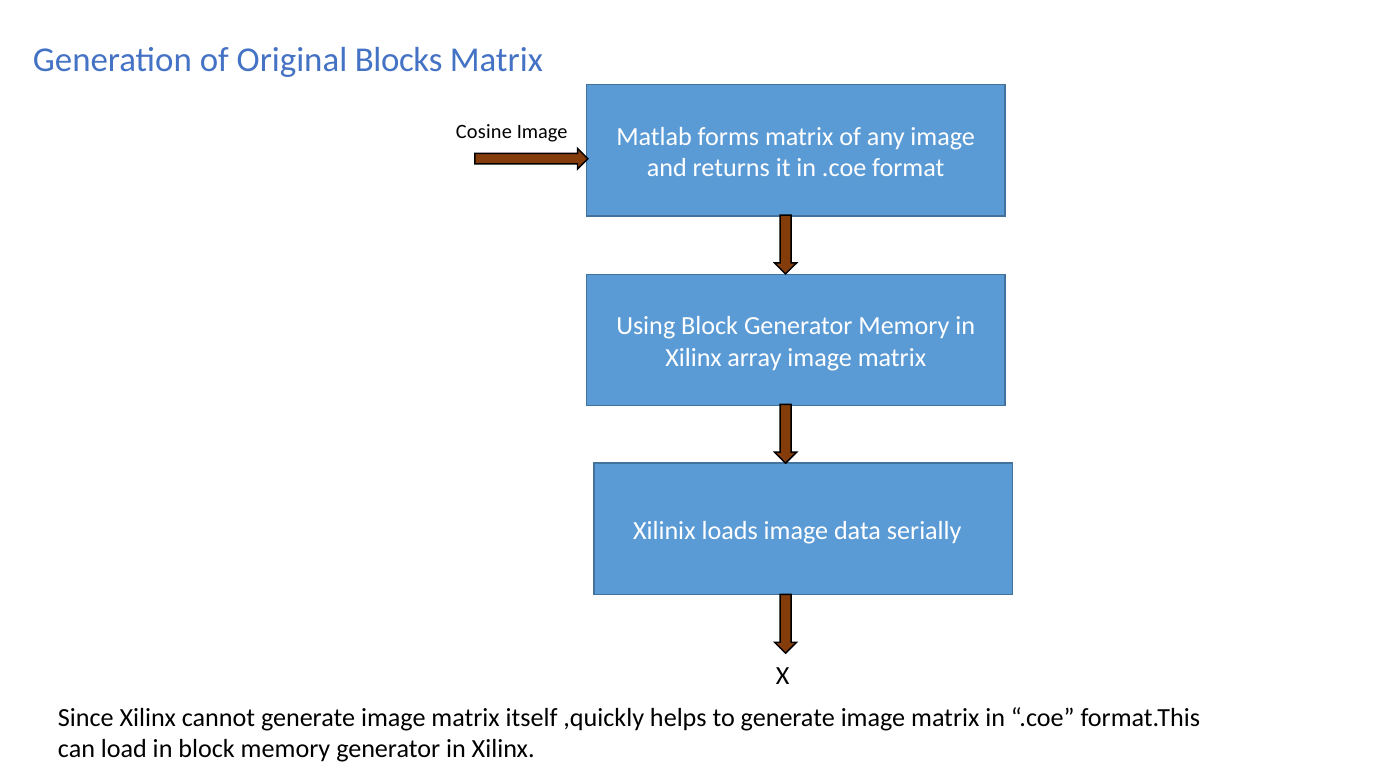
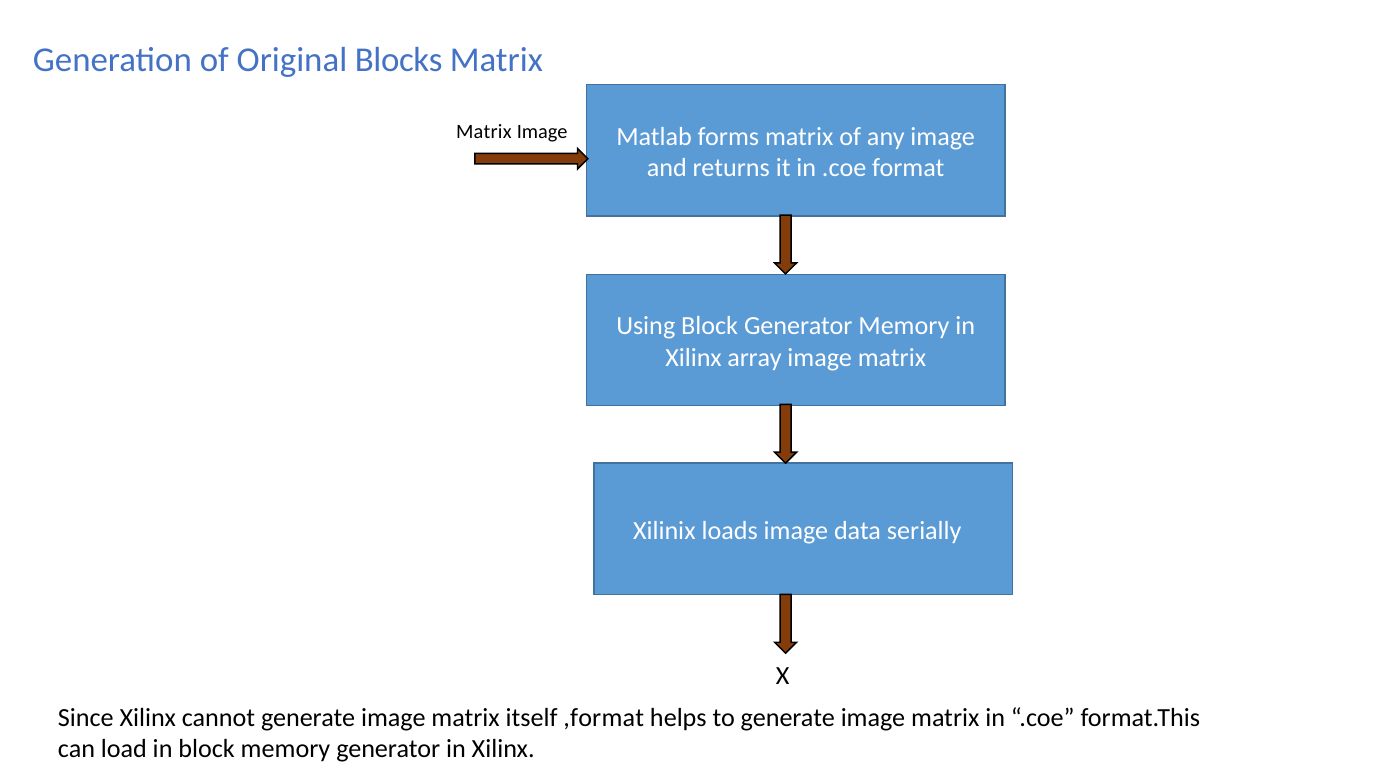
Cosine at (484, 132): Cosine -> Matrix
,quickly: ,quickly -> ,format
